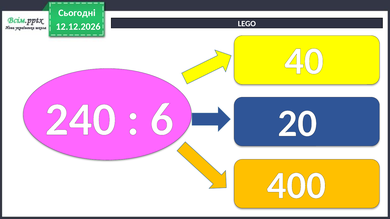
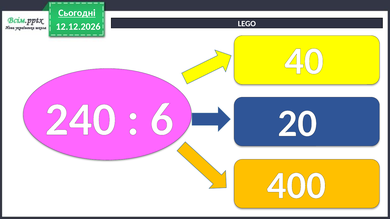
Сьогодні underline: none -> present
